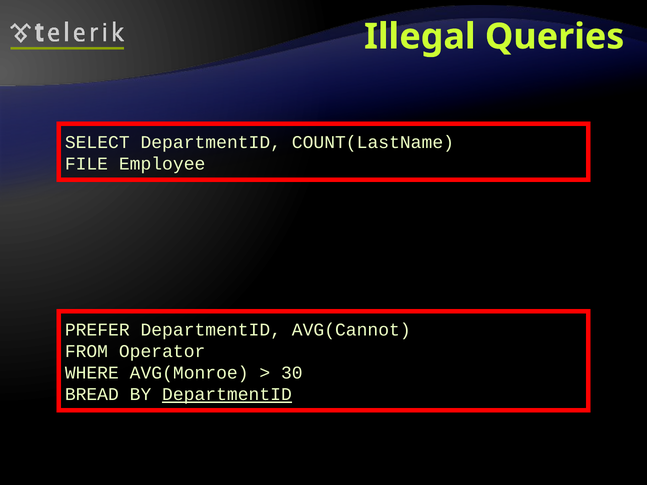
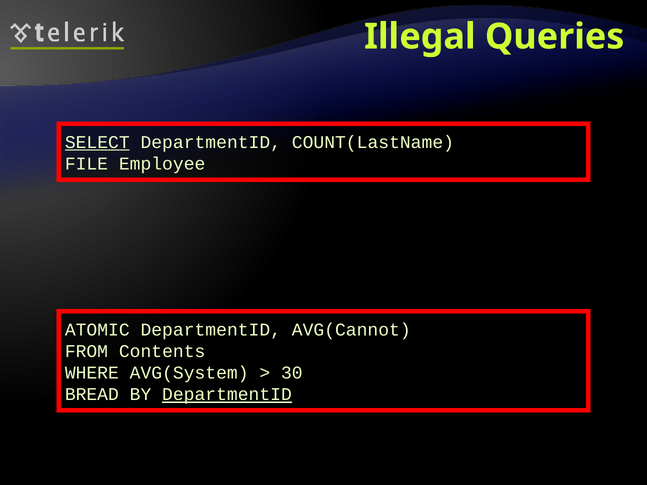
SELECT at (97, 142) underline: none -> present
PREFER: PREFER -> ATOMIC
Operator: Operator -> Contents
AVG(Monroe: AVG(Monroe -> AVG(System
